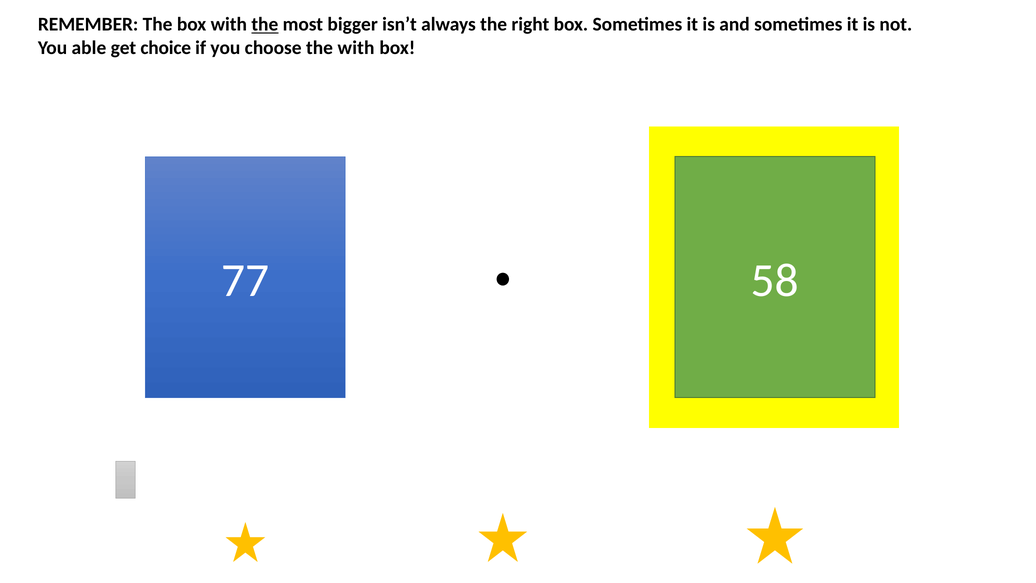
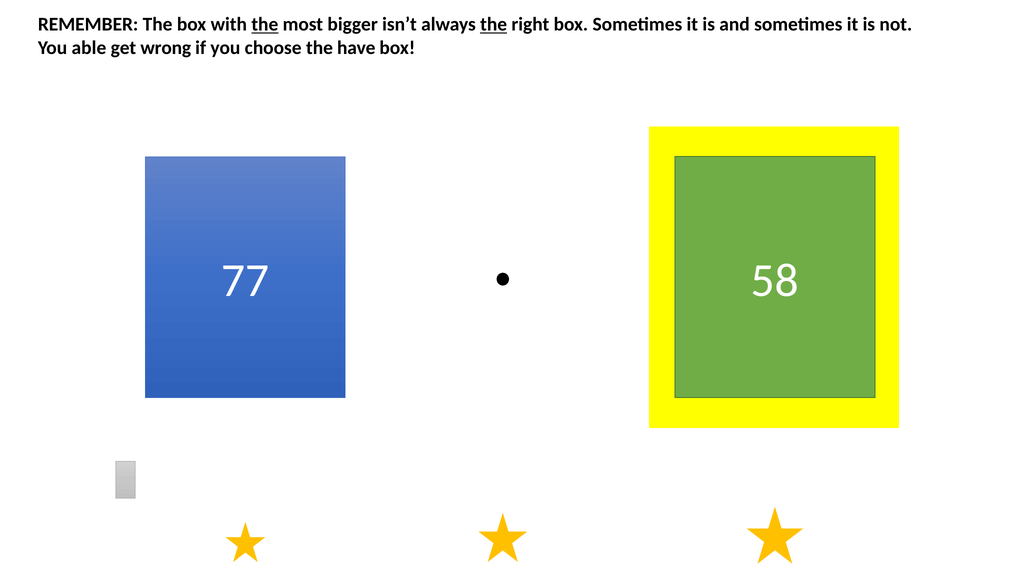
the at (494, 25) underline: none -> present
choice: choice -> wrong
the with: with -> have
